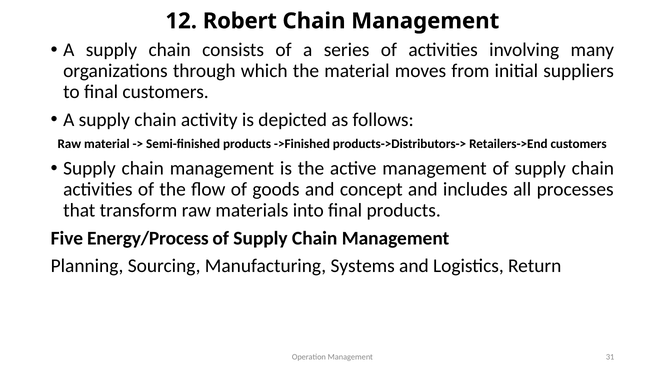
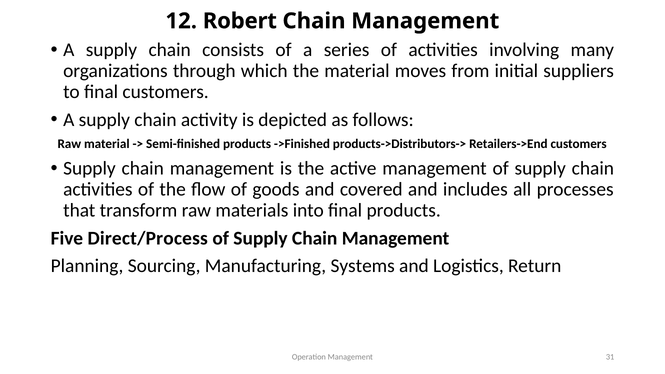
concept: concept -> covered
Energy/Process: Energy/Process -> Direct/Process
